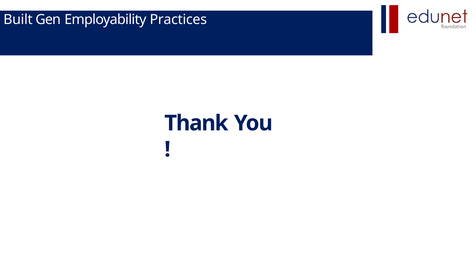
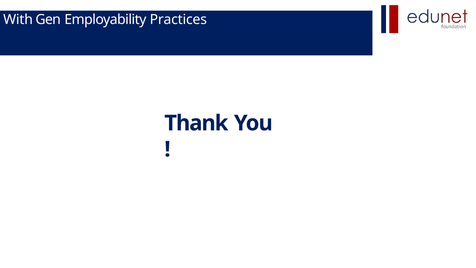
Built: Built -> With
